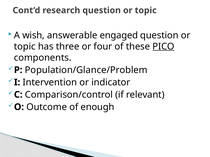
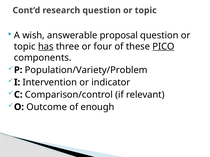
engaged: engaged -> proposal
has underline: none -> present
Population/Glance/Problem: Population/Glance/Problem -> Population/Variety/Problem
